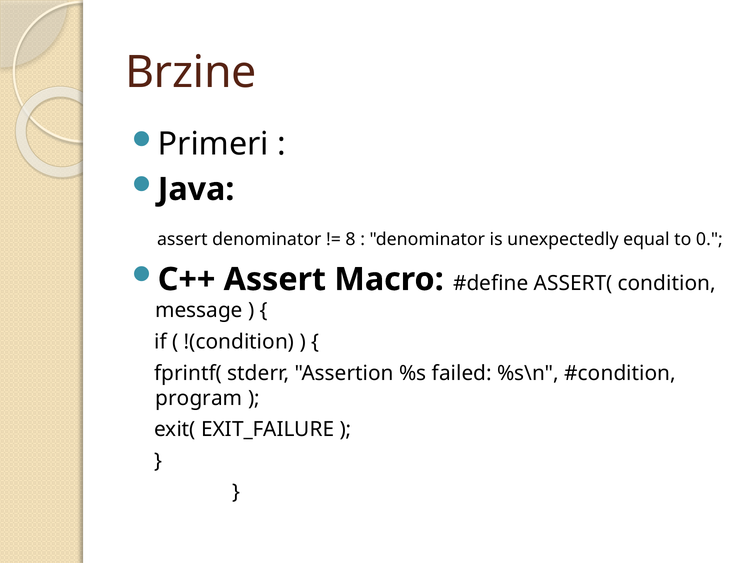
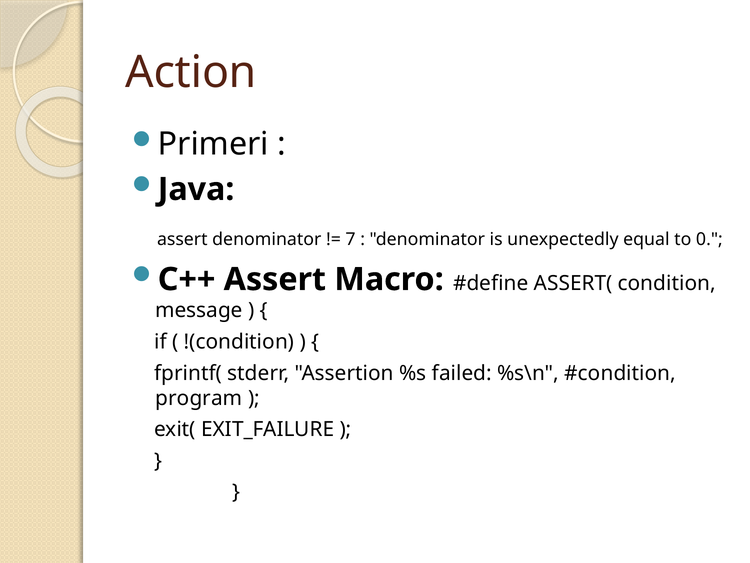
Brzine: Brzine -> Action
8: 8 -> 7
